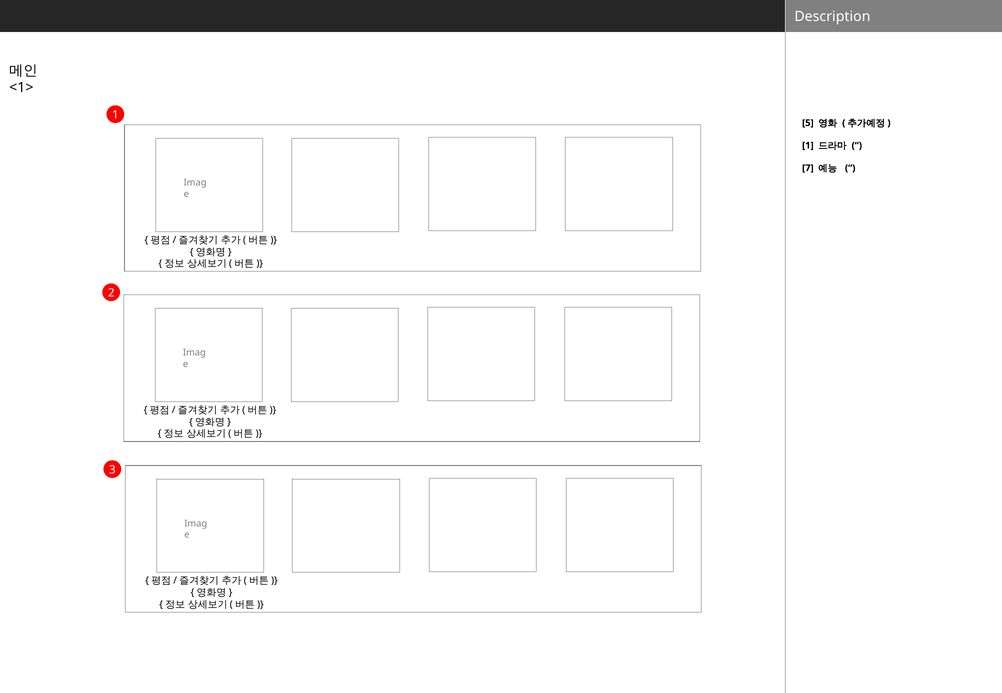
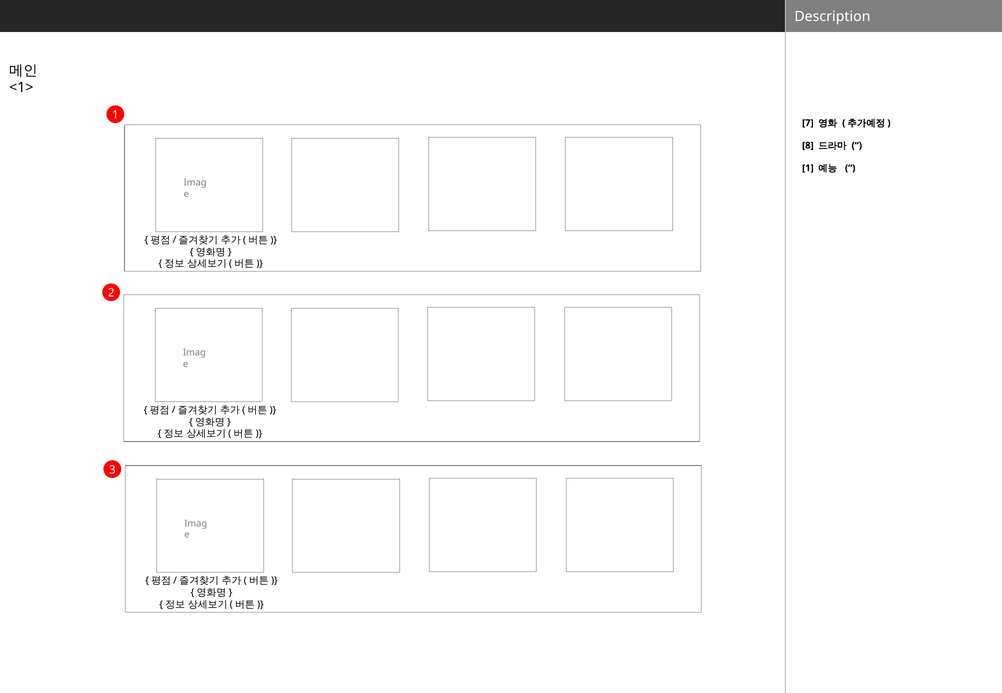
5: 5 -> 7
1 at (808, 146): 1 -> 8
7 at (808, 168): 7 -> 1
